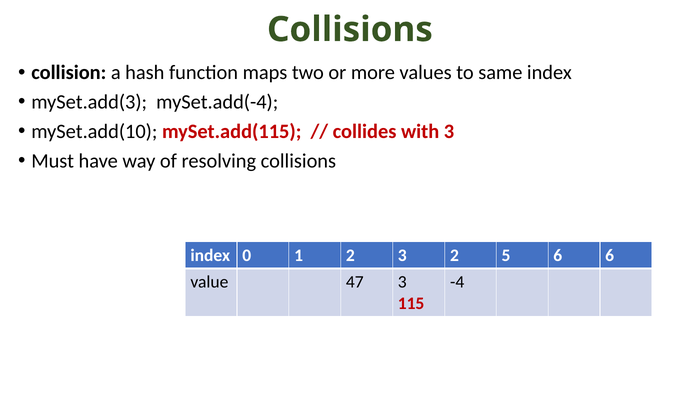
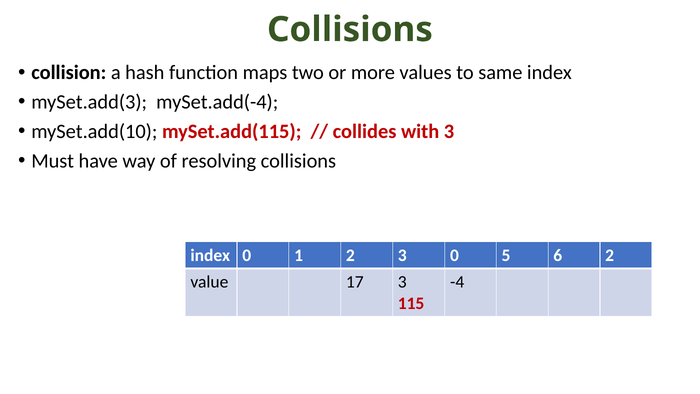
3 2: 2 -> 0
6 6: 6 -> 2
47: 47 -> 17
